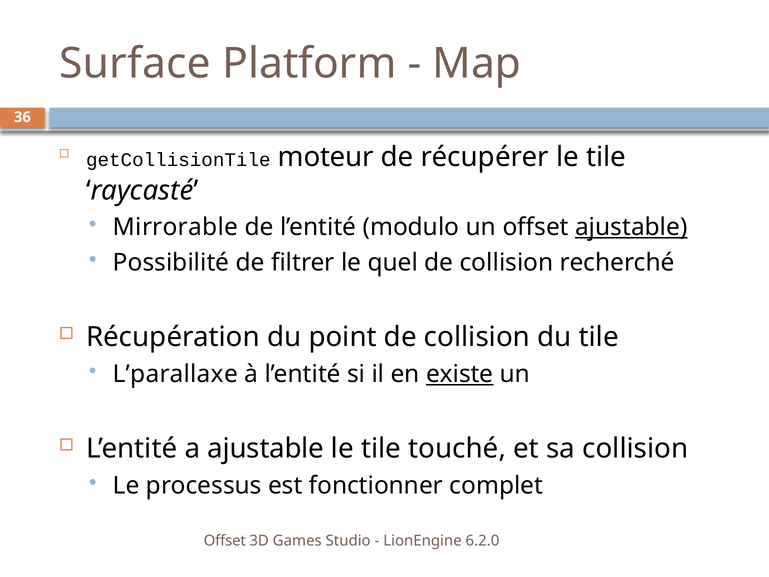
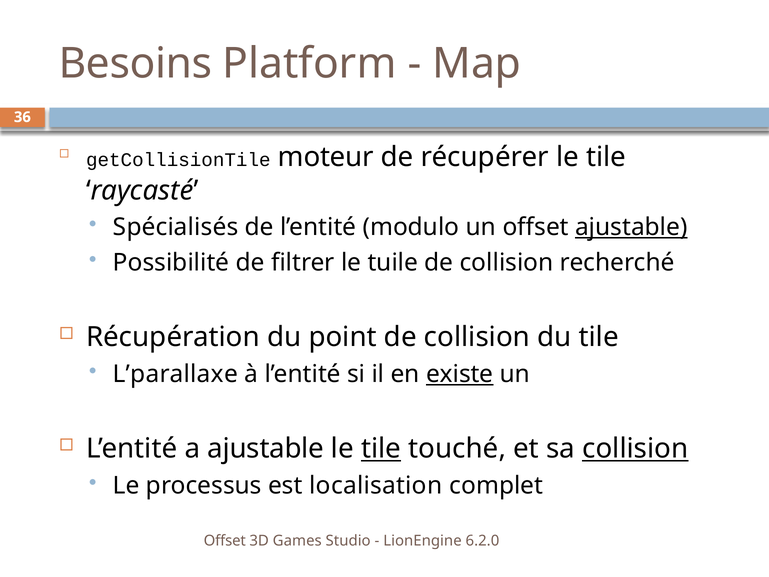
Surface: Surface -> Besoins
Mirrorable: Mirrorable -> Spécialisés
quel: quel -> tuile
tile at (381, 448) underline: none -> present
collision at (635, 448) underline: none -> present
fonctionner: fonctionner -> localisation
